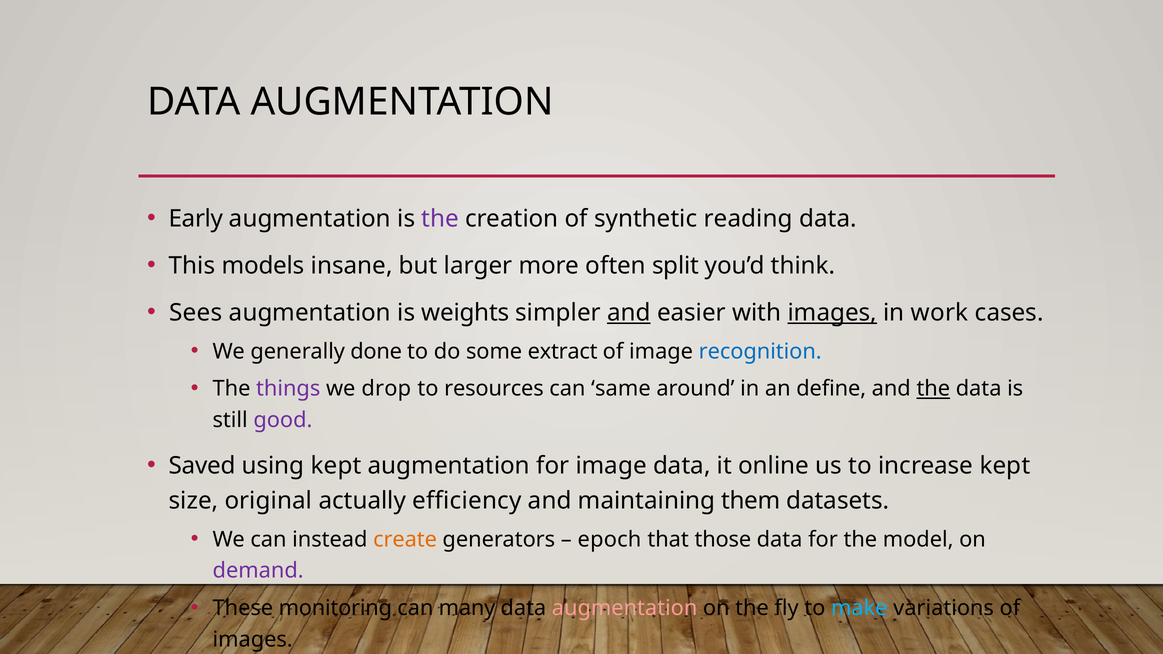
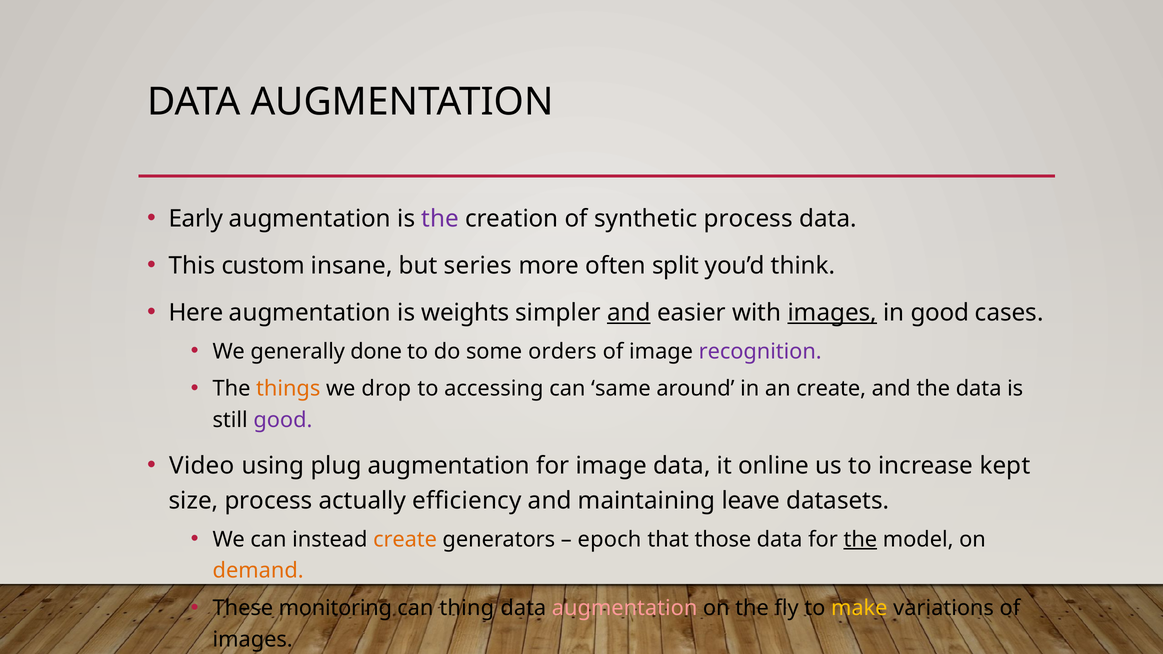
synthetic reading: reading -> process
models: models -> custom
larger: larger -> series
Sees: Sees -> Here
in work: work -> good
extract: extract -> orders
recognition colour: blue -> purple
things colour: purple -> orange
resources: resources -> accessing
an define: define -> create
the at (933, 389) underline: present -> none
Saved: Saved -> Video
using kept: kept -> plug
size original: original -> process
them: them -> leave
the at (860, 540) underline: none -> present
demand colour: purple -> orange
many: many -> thing
make colour: light blue -> yellow
